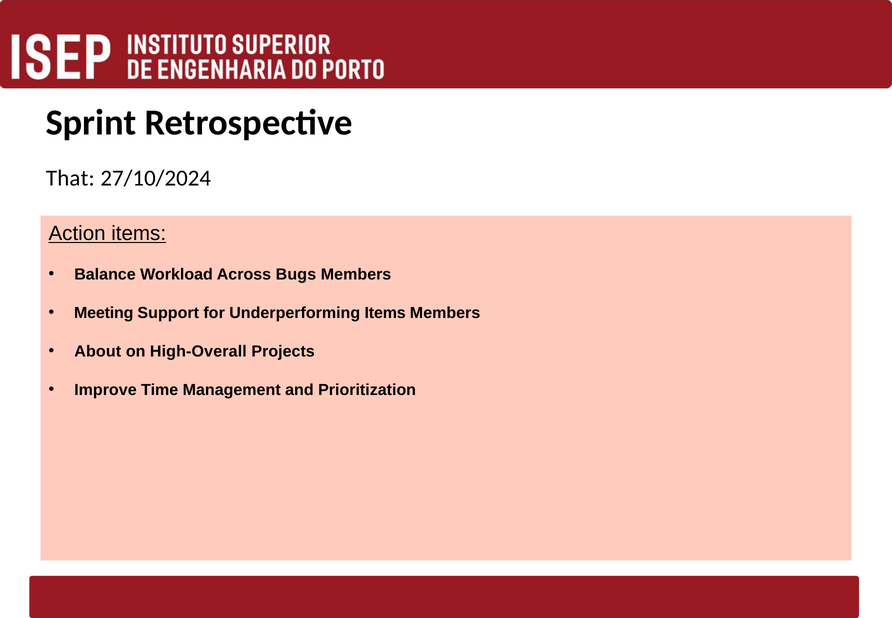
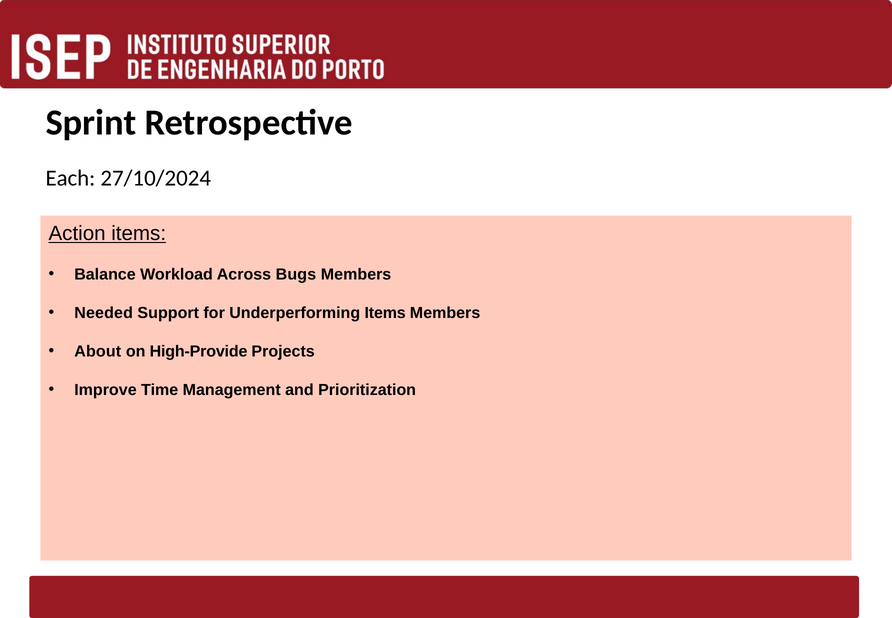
That: That -> Each
Meeting: Meeting -> Needed
High-Overall: High-Overall -> High-Provide
